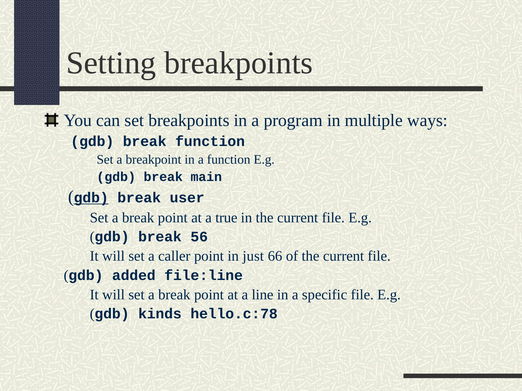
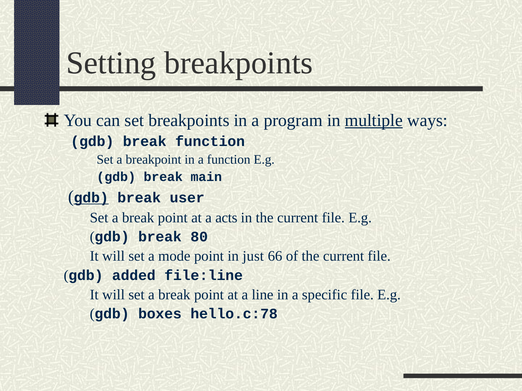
multiple underline: none -> present
true: true -> acts
56: 56 -> 80
caller: caller -> mode
kinds: kinds -> boxes
